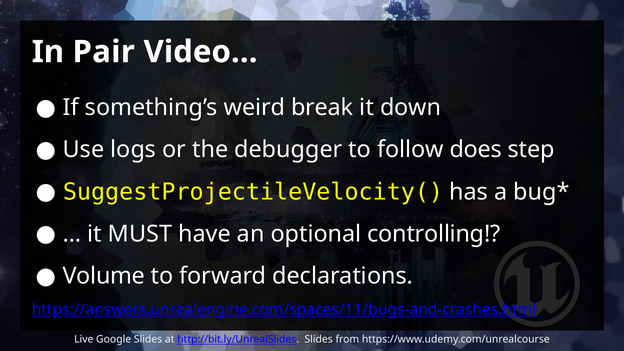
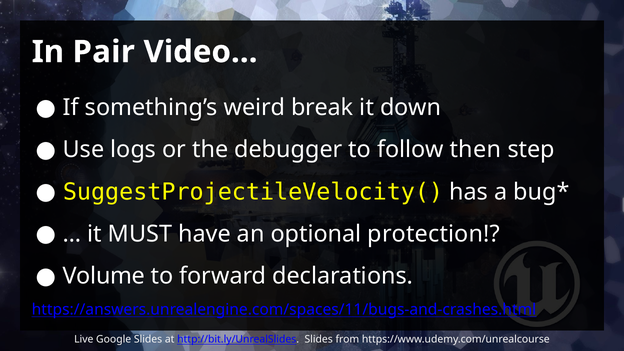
does: does -> then
controlling: controlling -> protection
